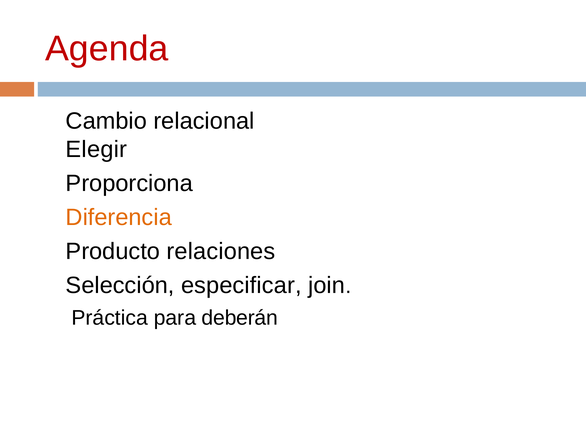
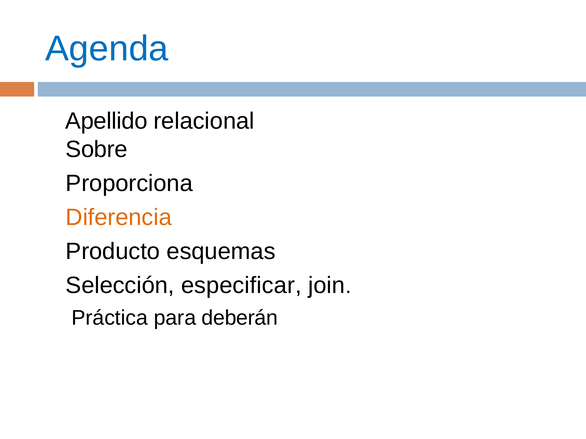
Agenda colour: red -> blue
Cambio: Cambio -> Apellido
Elegir: Elegir -> Sobre
relaciones: relaciones -> esquemas
